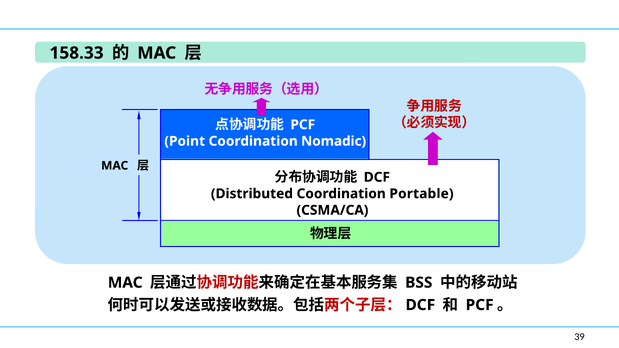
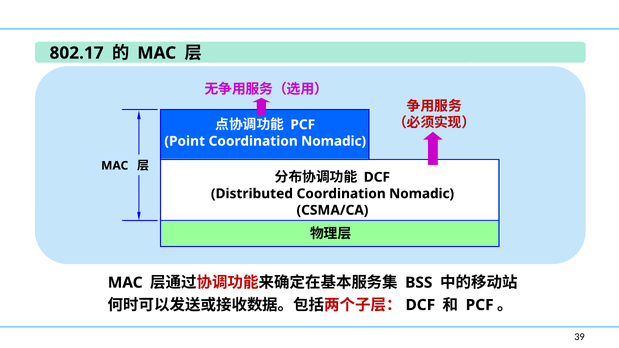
158.33: 158.33 -> 802.17
Distributed Coordination Portable: Portable -> Nomadic
